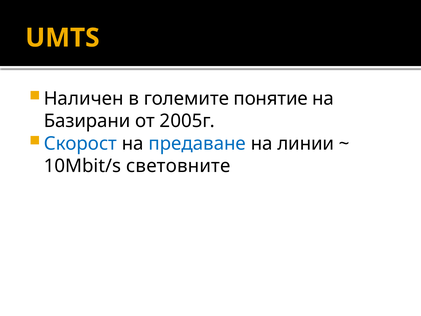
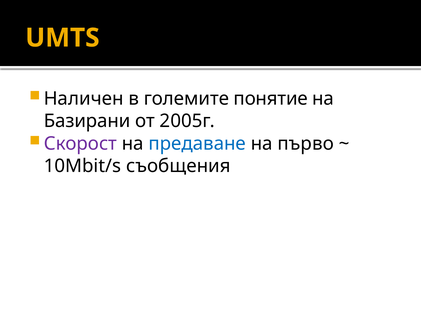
Скорост colour: blue -> purple
линии: линии -> първо
световните: световните -> съобщения
